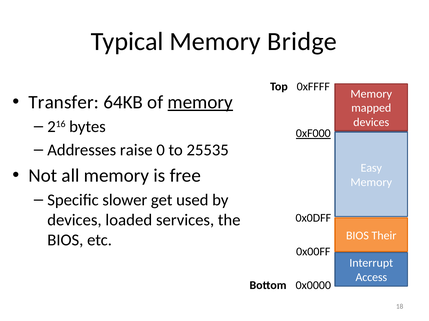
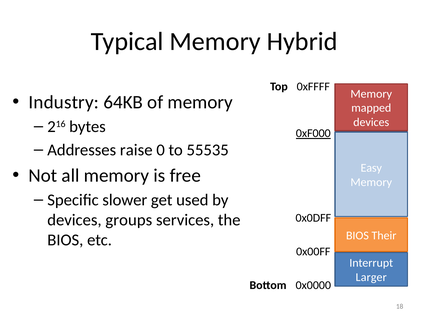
Bridge: Bridge -> Hybrid
Transfer: Transfer -> Industry
memory at (200, 102) underline: present -> none
25535: 25535 -> 55535
loaded: loaded -> groups
Access: Access -> Larger
